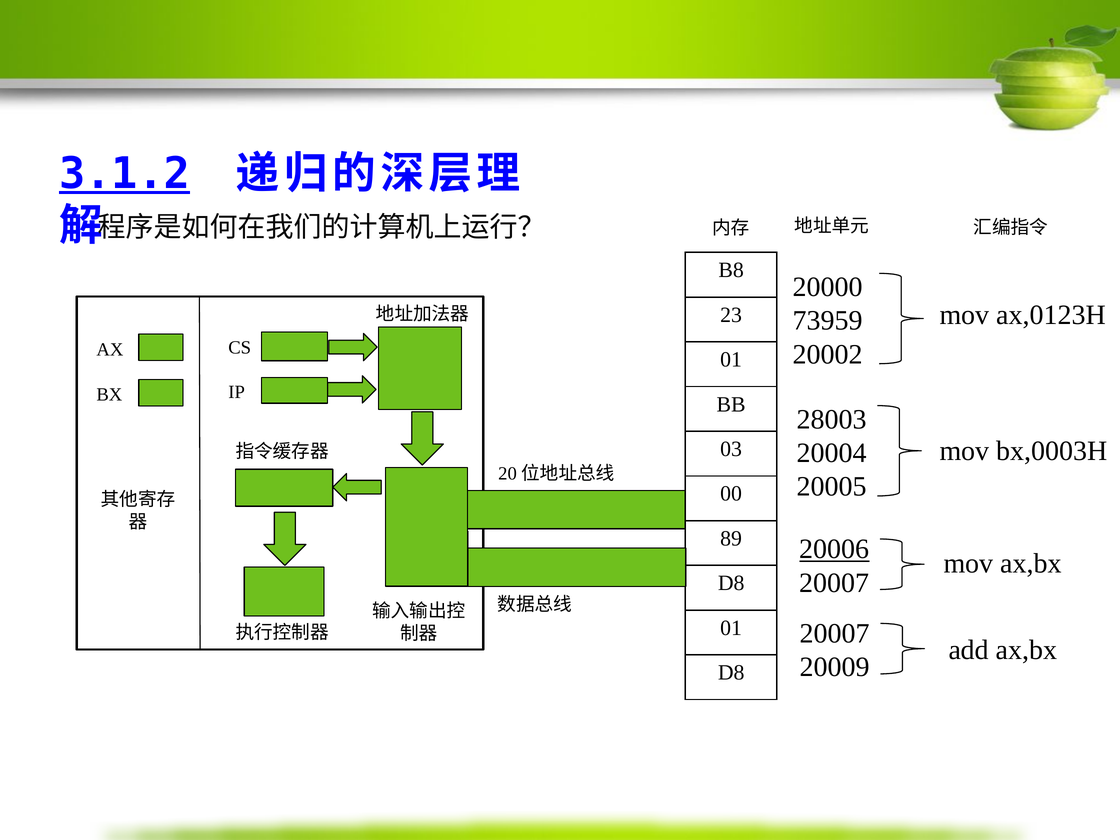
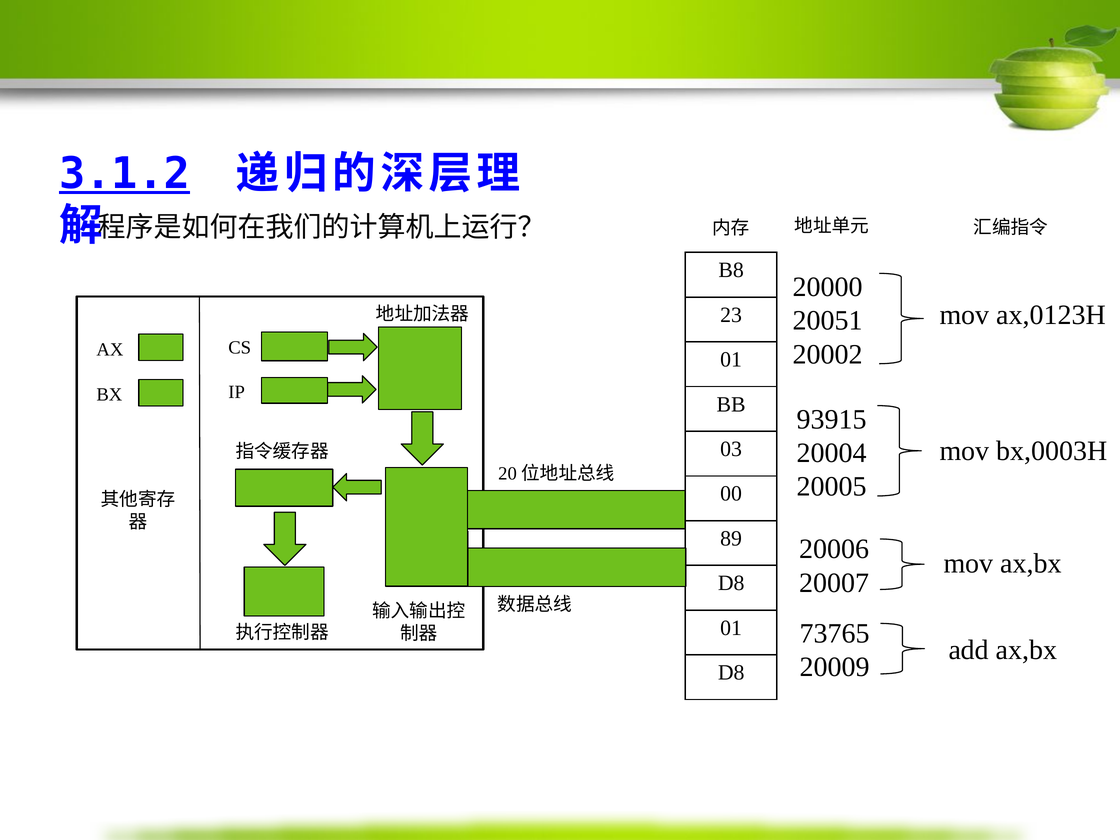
73959: 73959 -> 20051
28003: 28003 -> 93915
20006 underline: present -> none
20007 at (835, 634): 20007 -> 73765
